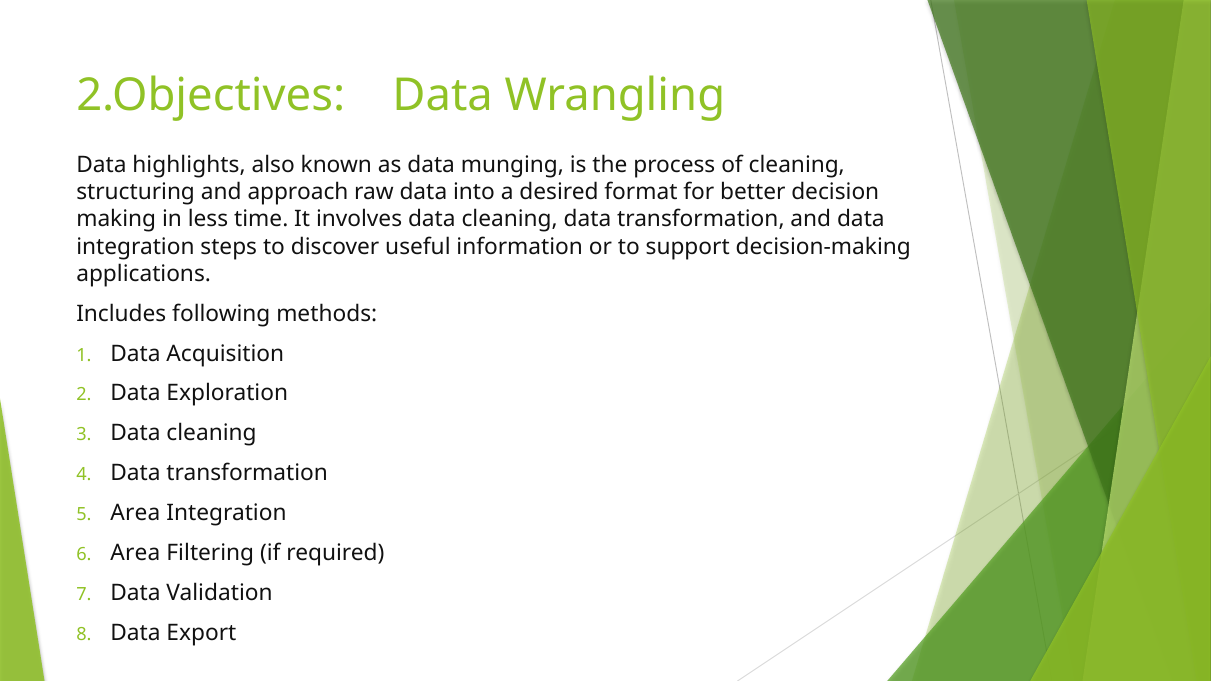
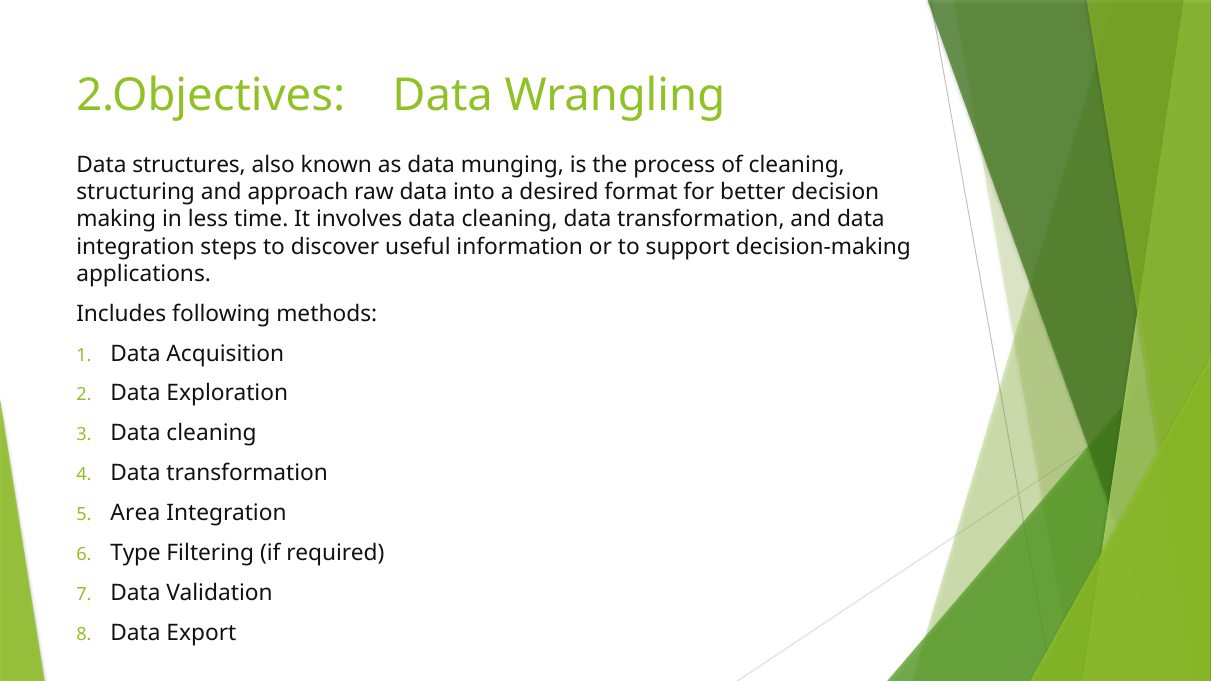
highlights: highlights -> structures
Area at (135, 553): Area -> Type
